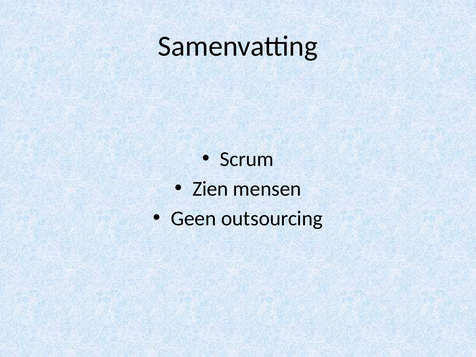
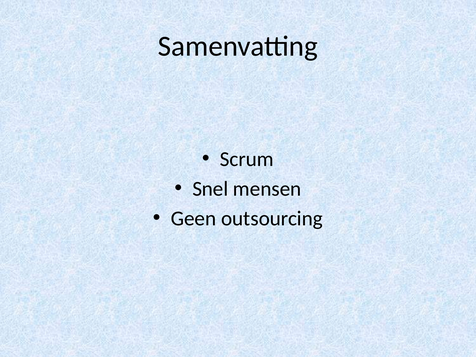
Zien: Zien -> Snel
